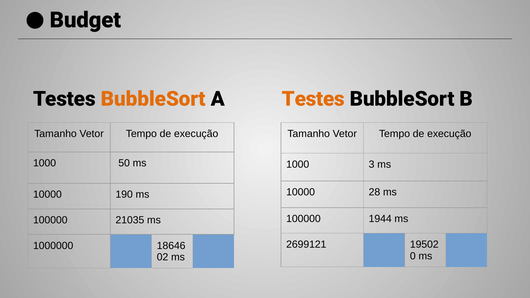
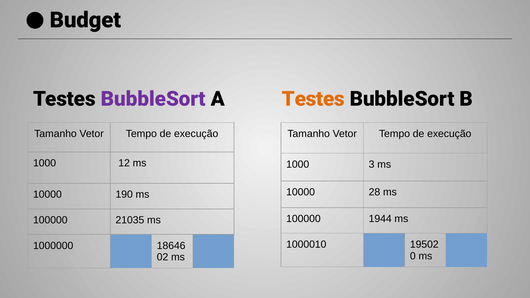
BubbleSort at (153, 99) colour: orange -> purple
50: 50 -> 12
2699121: 2699121 -> 1000010
